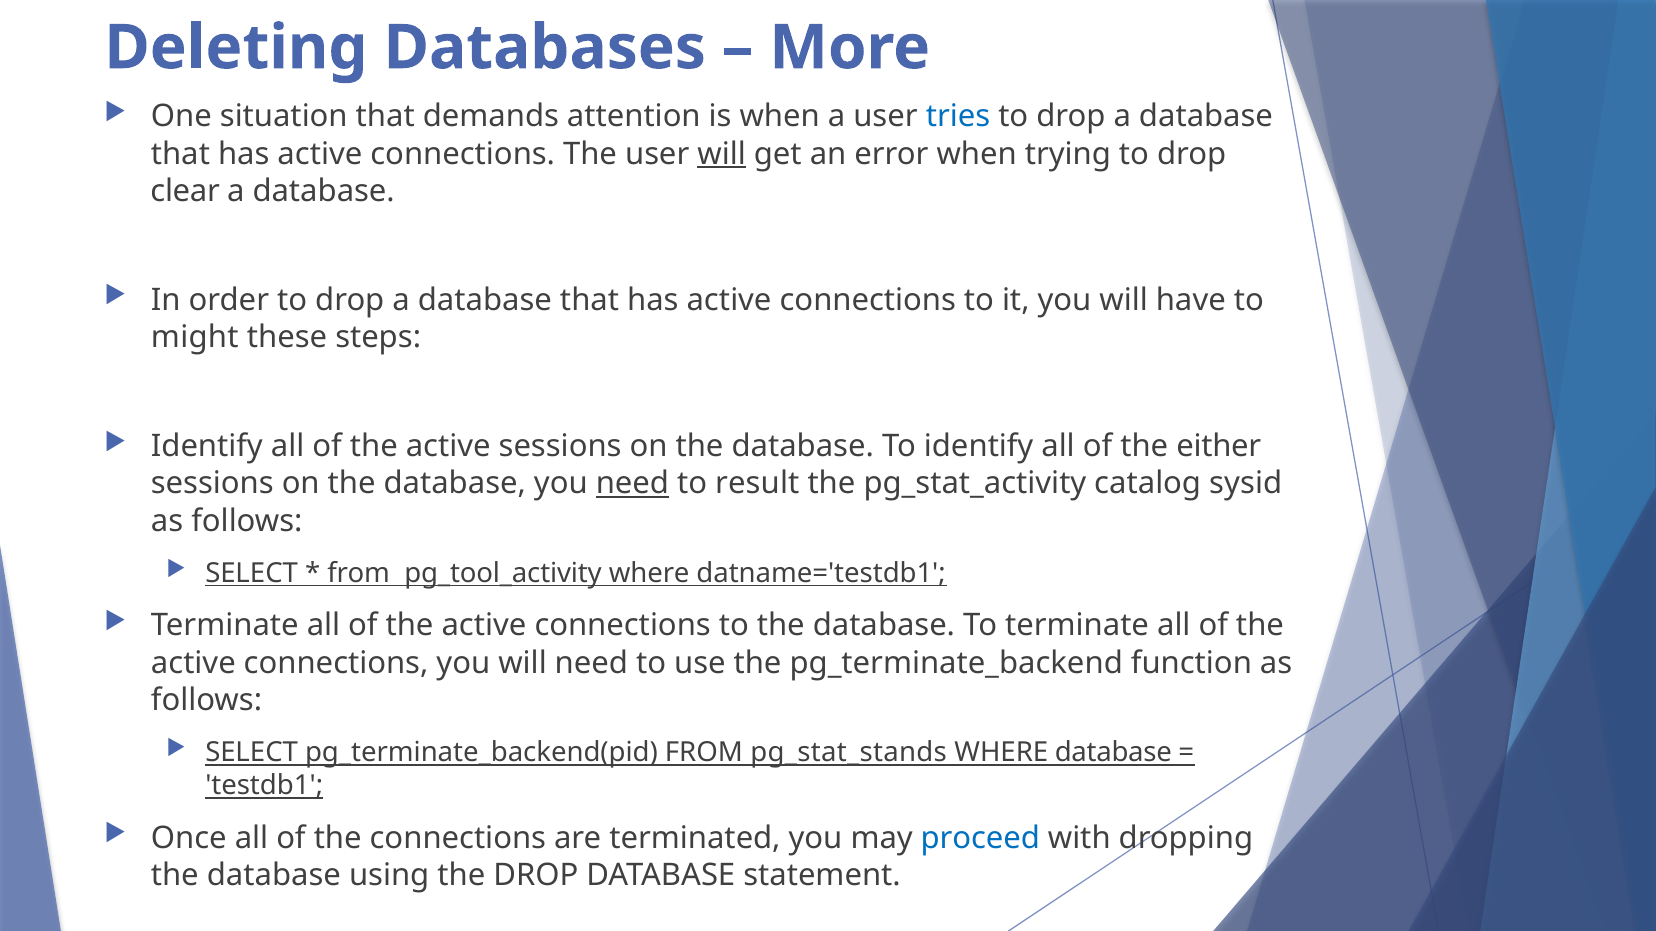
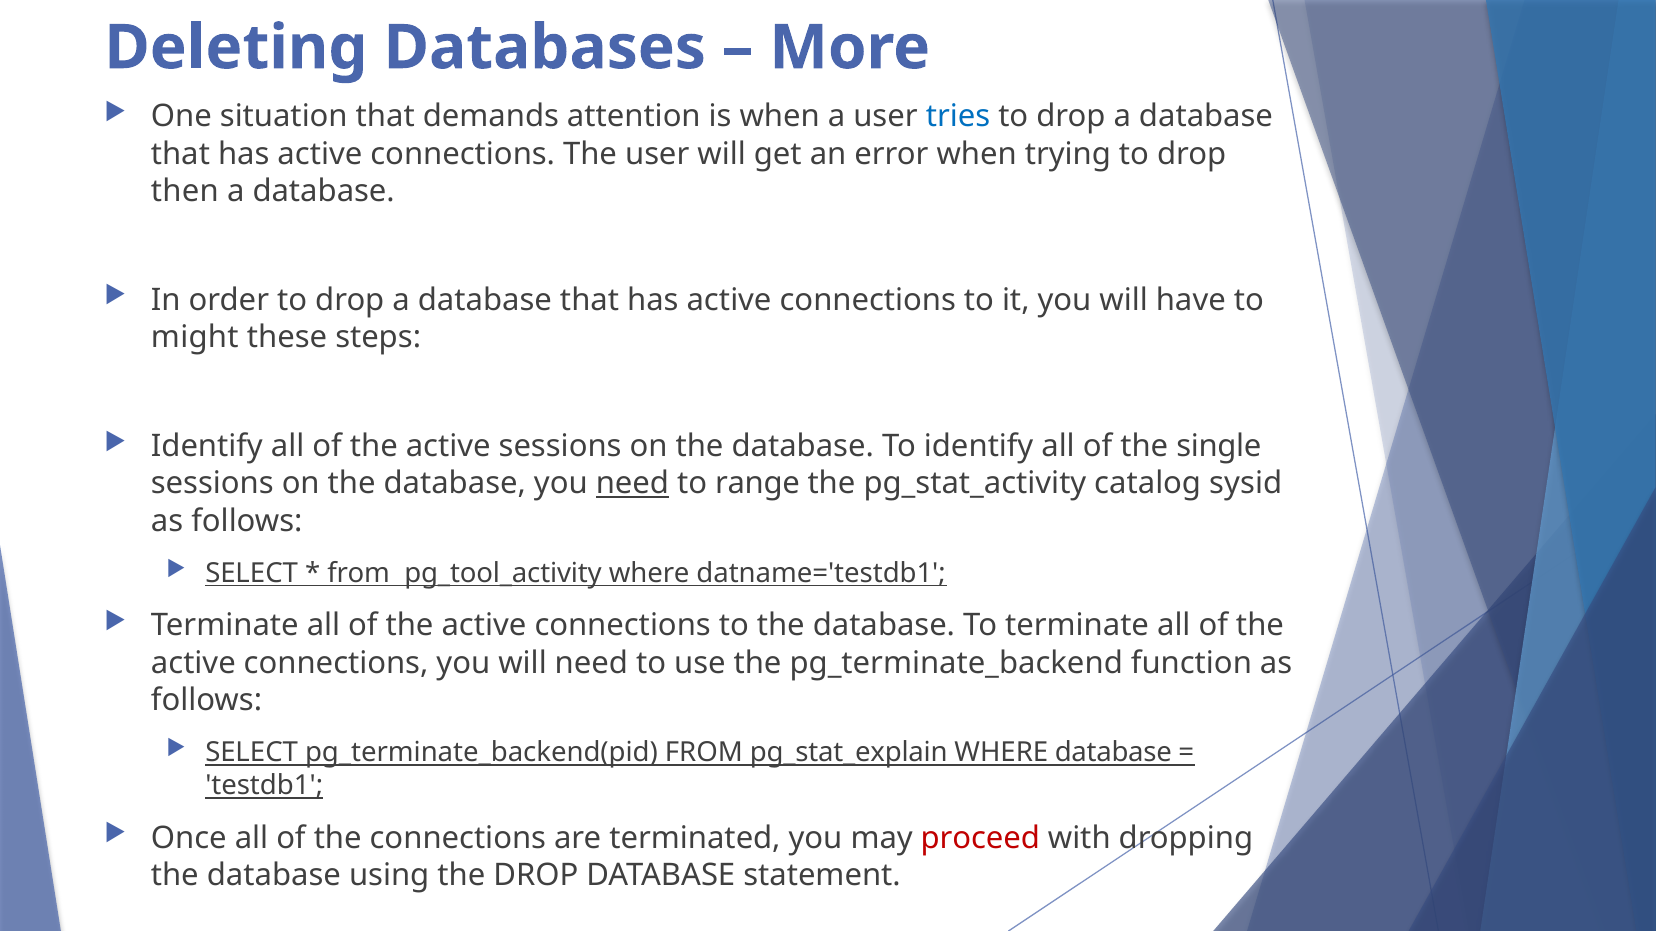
will at (722, 154) underline: present -> none
clear: clear -> then
either: either -> single
result: result -> range
pg_stat_stands: pg_stat_stands -> pg_stat_explain
proceed colour: blue -> red
